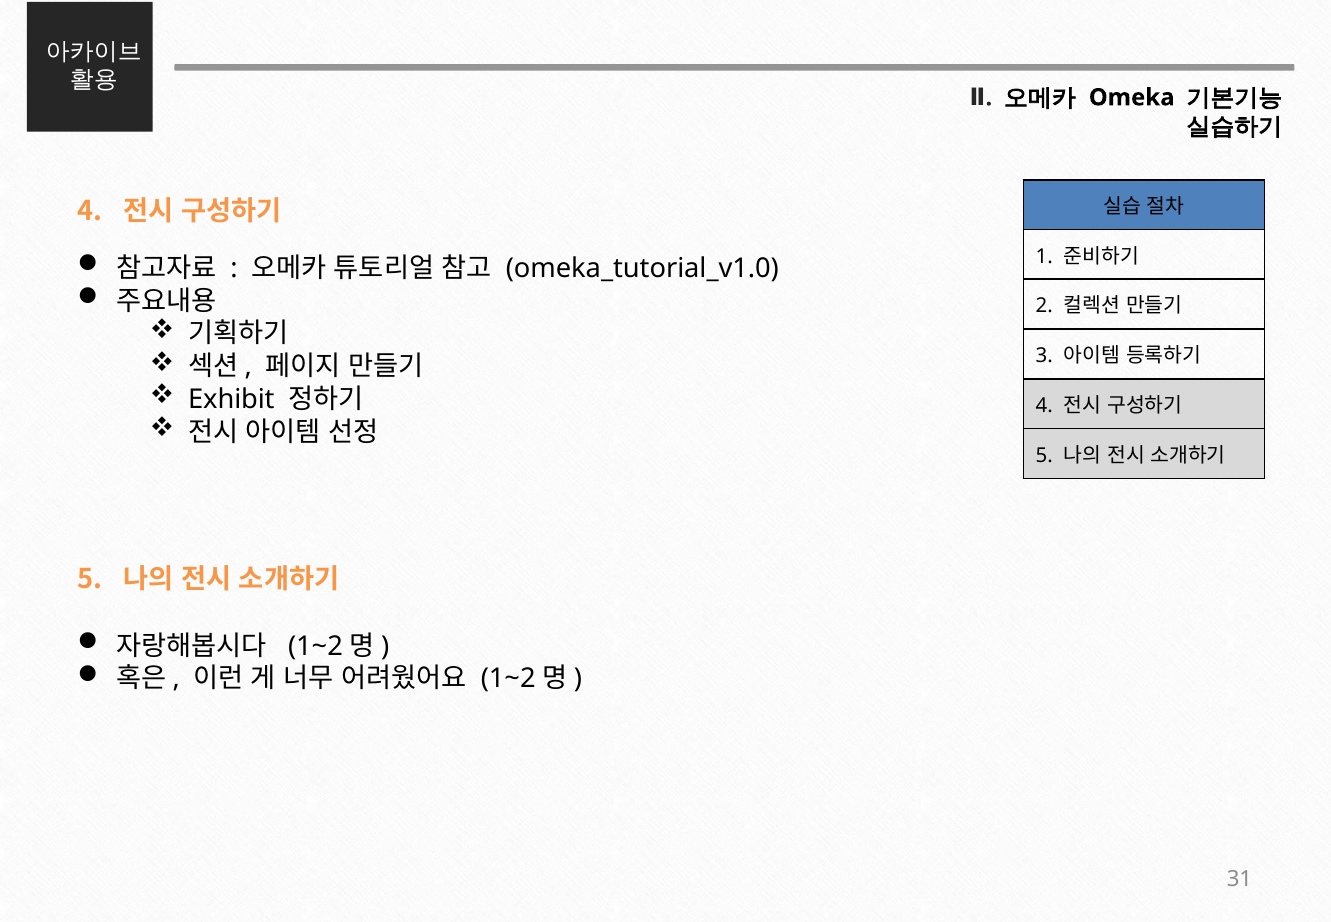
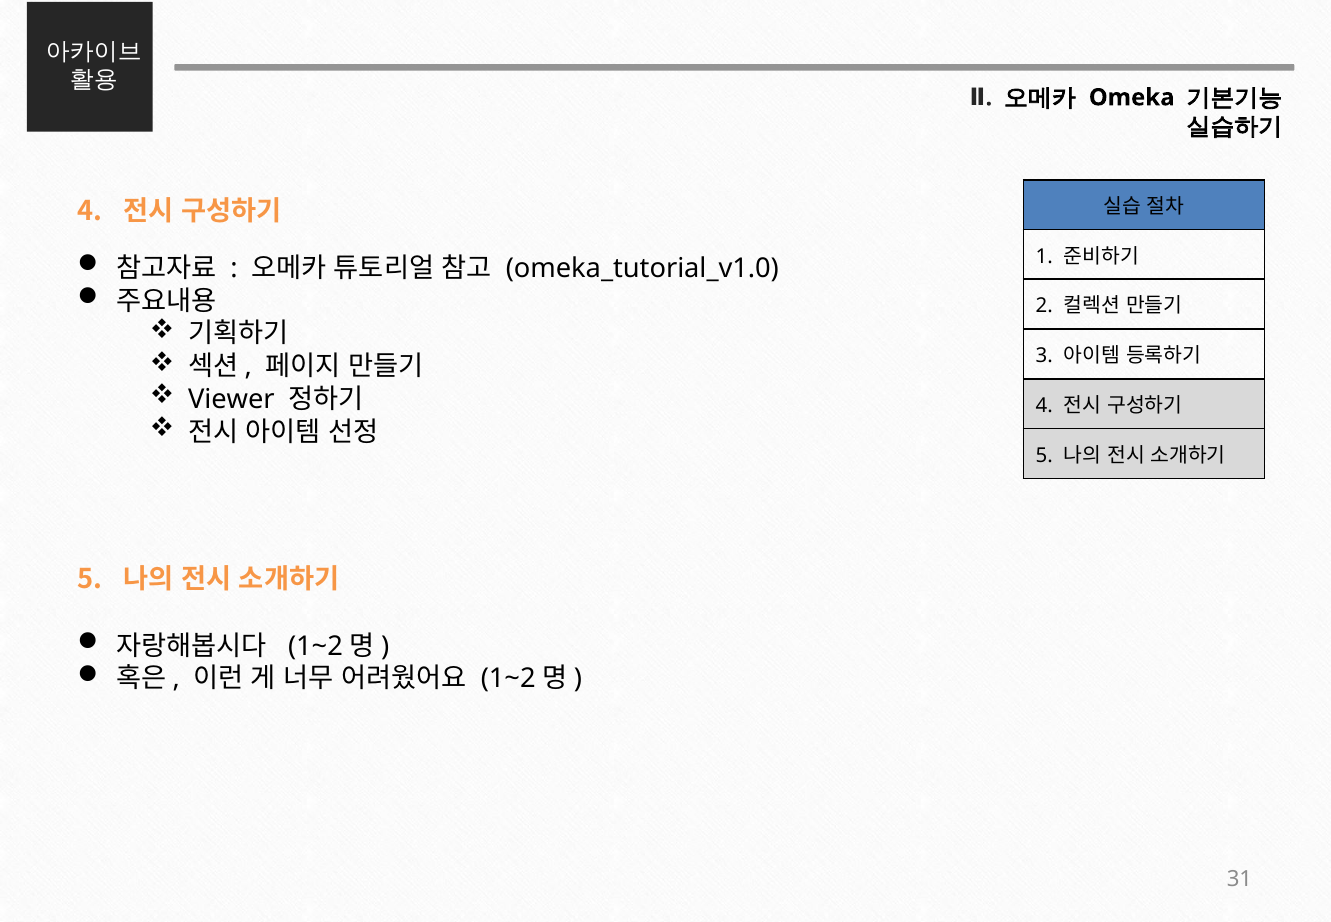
Exhibit: Exhibit -> Viewer
